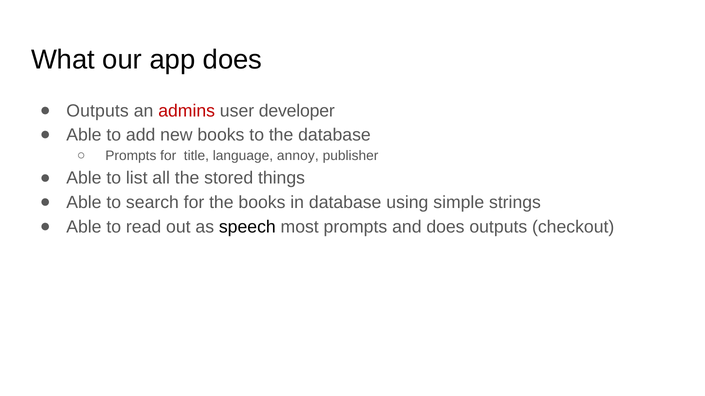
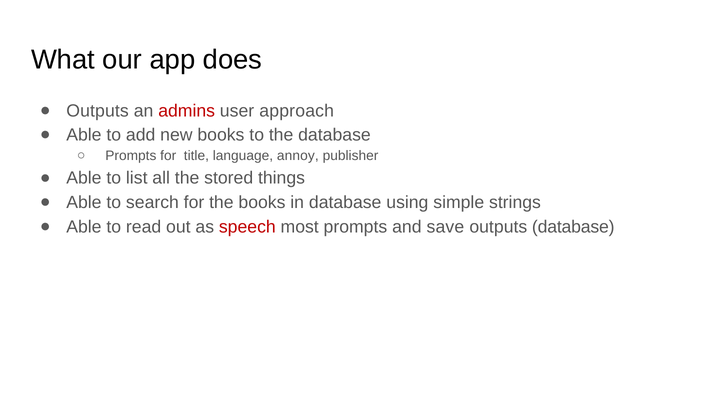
developer: developer -> approach
speech colour: black -> red
and does: does -> save
outputs checkout: checkout -> database
